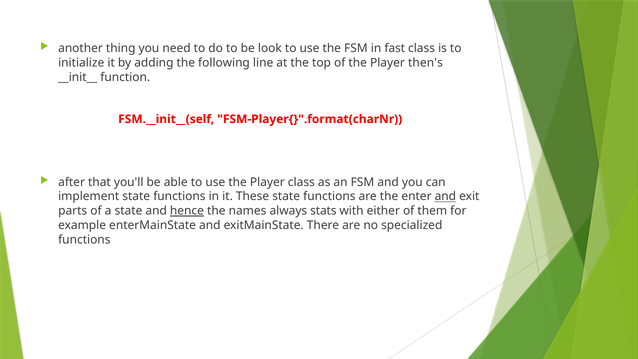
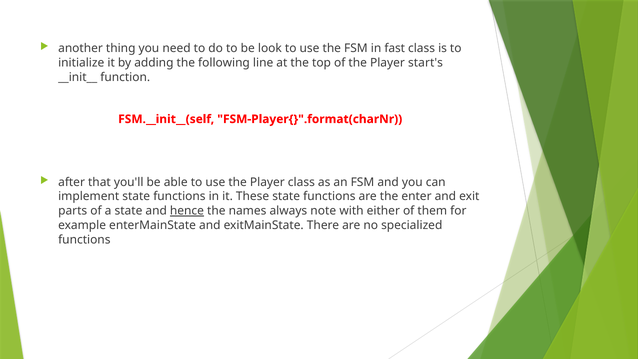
then's: then's -> start's
and at (445, 196) underline: present -> none
stats: stats -> note
